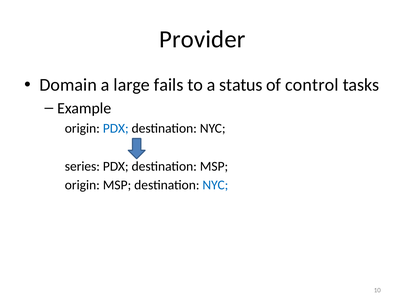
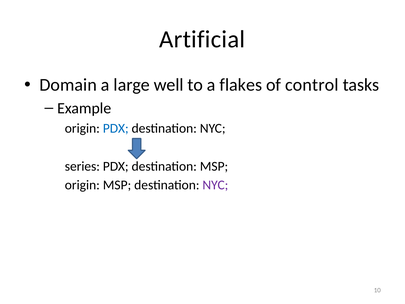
Provider: Provider -> Artificial
fails: fails -> well
status: status -> flakes
NYC at (215, 185) colour: blue -> purple
